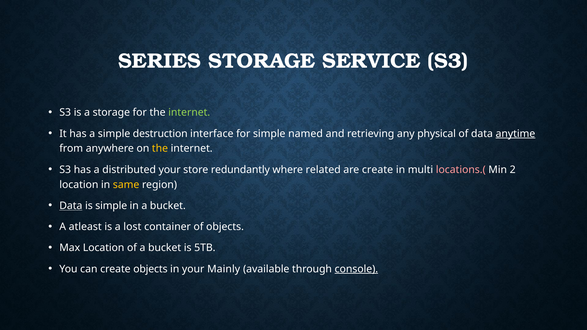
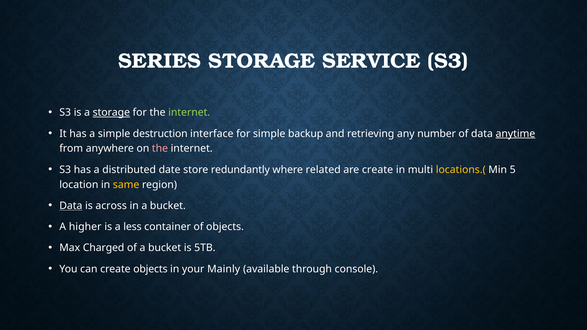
storage at (111, 113) underline: none -> present
named: named -> backup
physical: physical -> number
the at (160, 149) colour: yellow -> pink
distributed your: your -> date
locations.( colour: pink -> yellow
2: 2 -> 5
is simple: simple -> across
atleast: atleast -> higher
lost: lost -> less
Max Location: Location -> Charged
console underline: present -> none
